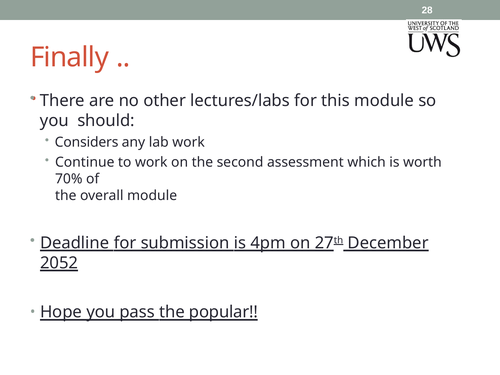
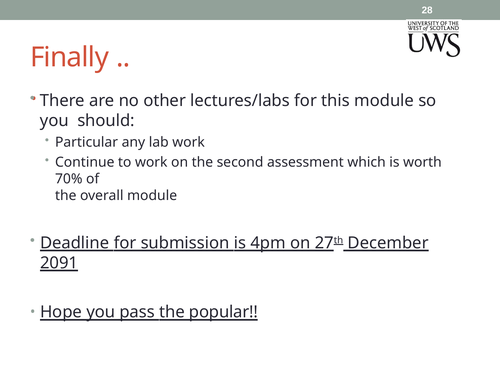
Considers: Considers -> Particular
2052: 2052 -> 2091
